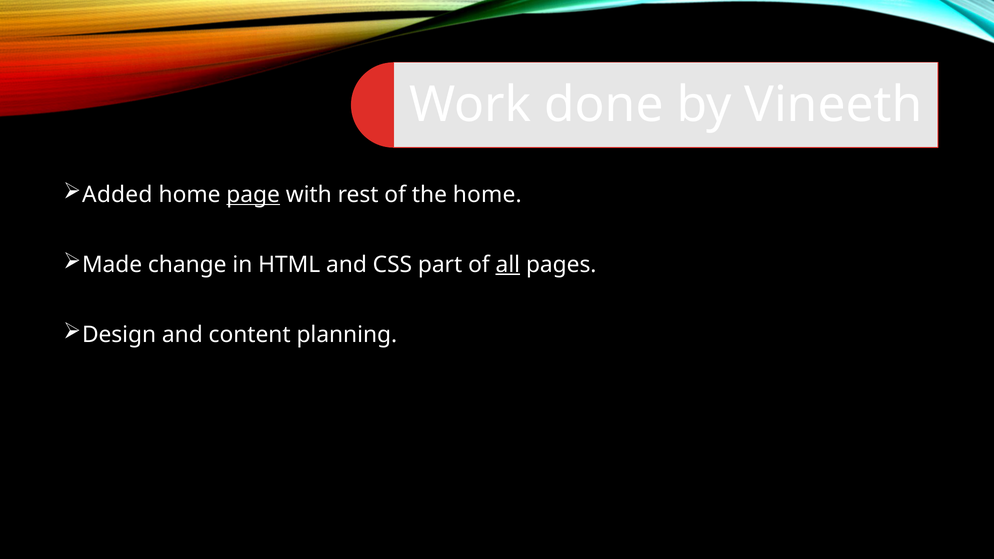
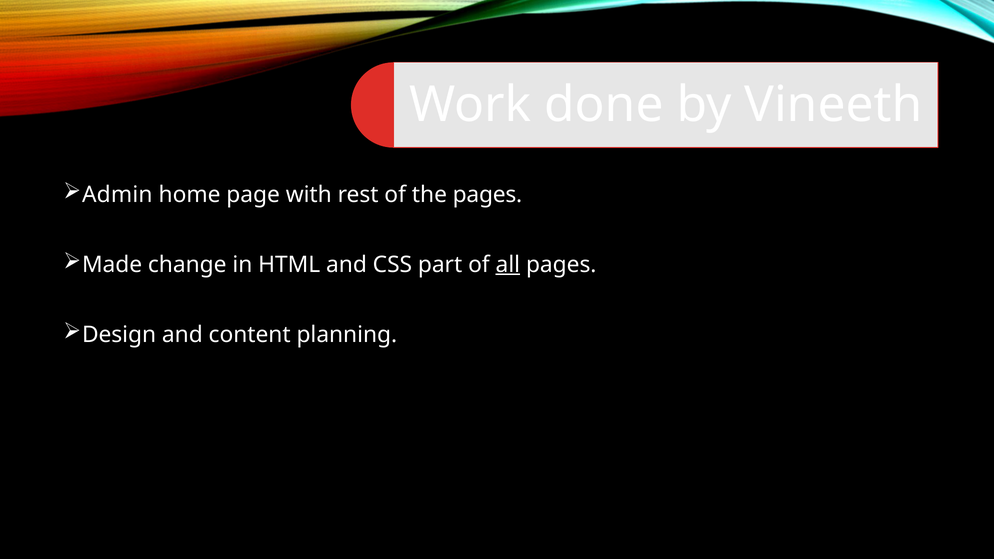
Added: Added -> Admin
page underline: present -> none
the home: home -> pages
